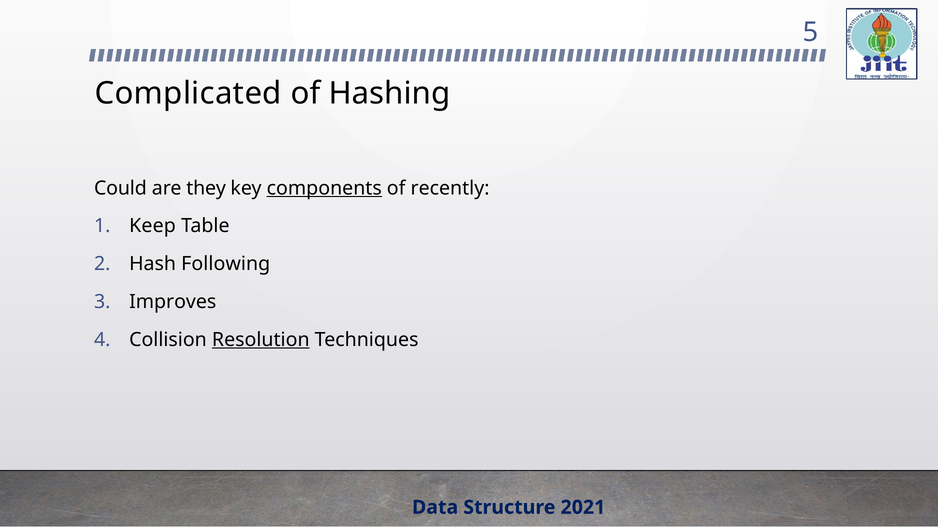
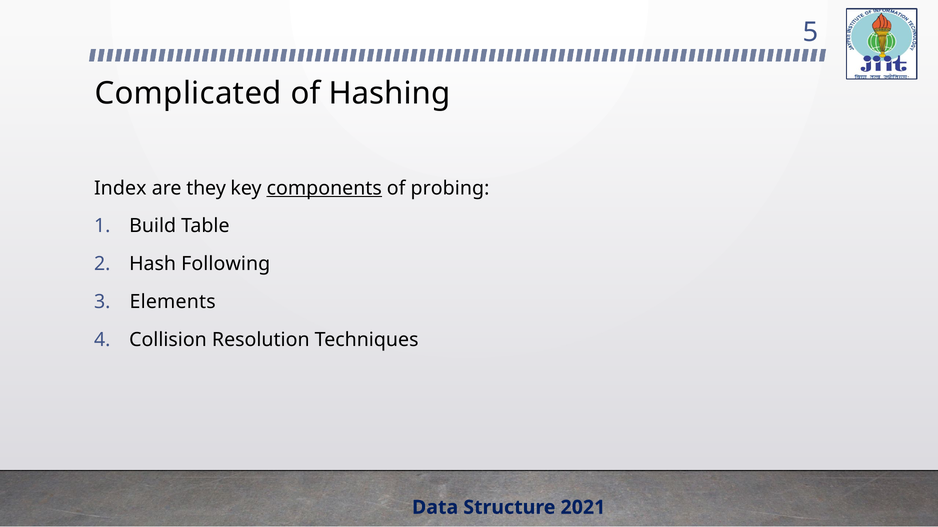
Could: Could -> Index
recently: recently -> probing
Keep: Keep -> Build
Improves: Improves -> Elements
Resolution underline: present -> none
